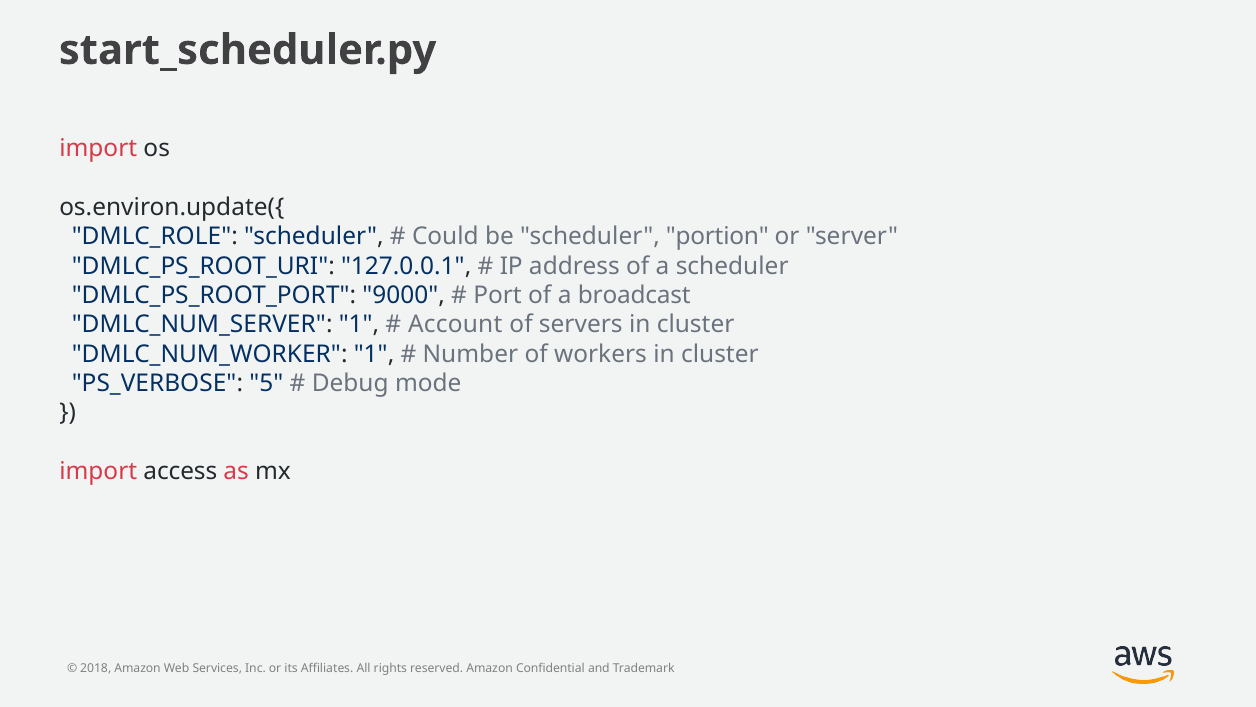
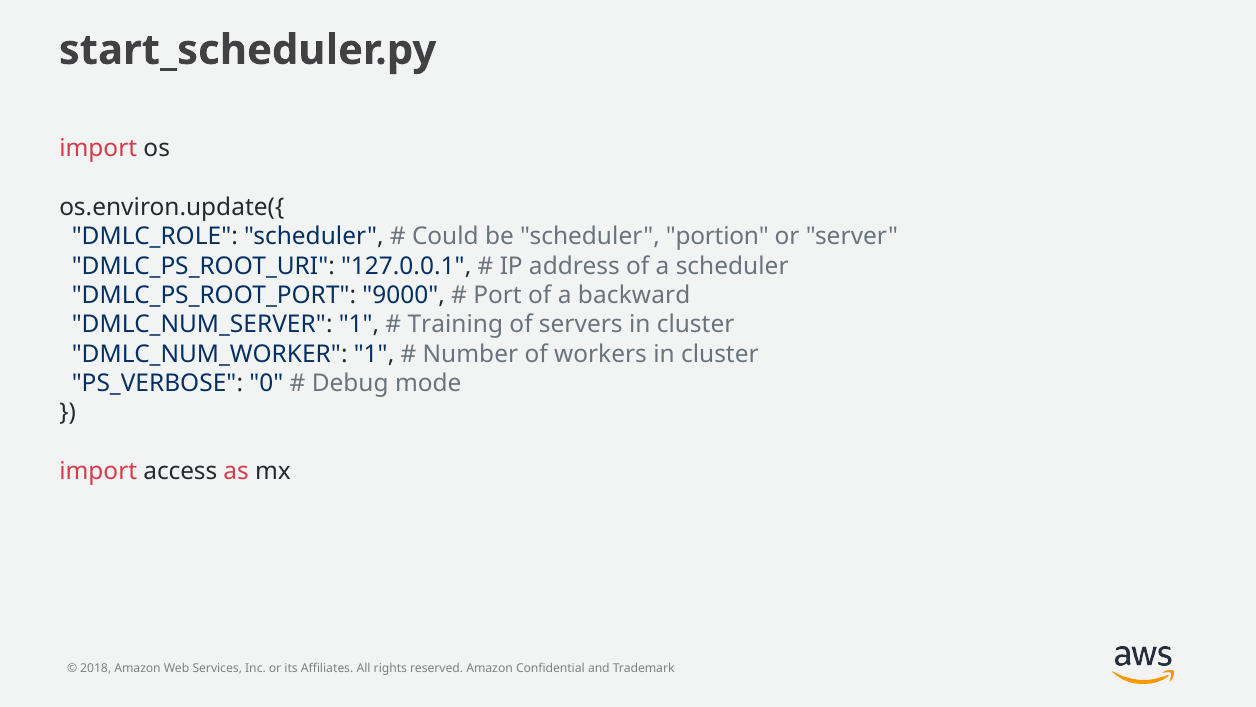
broadcast: broadcast -> backward
Account: Account -> Training
5: 5 -> 0
